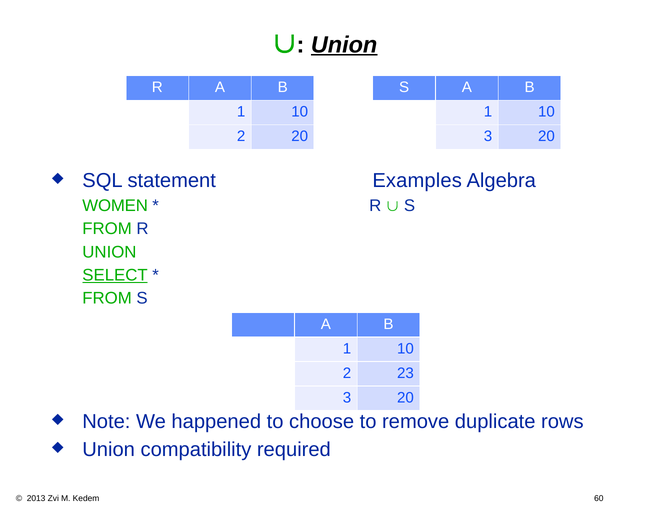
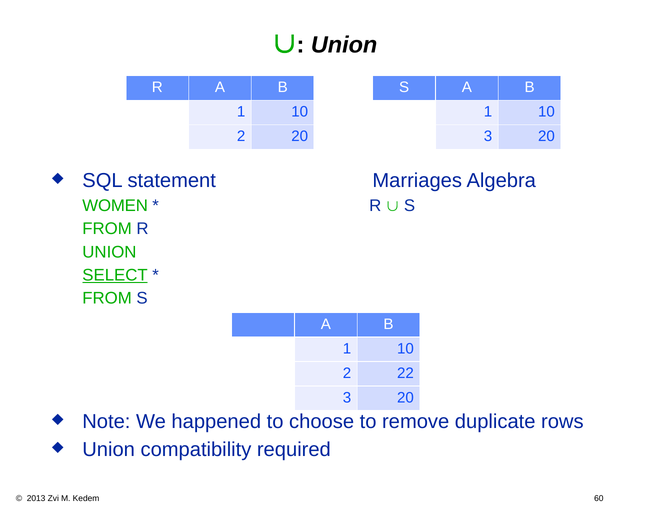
Union at (344, 45) underline: present -> none
Examples: Examples -> Marriages
23: 23 -> 22
